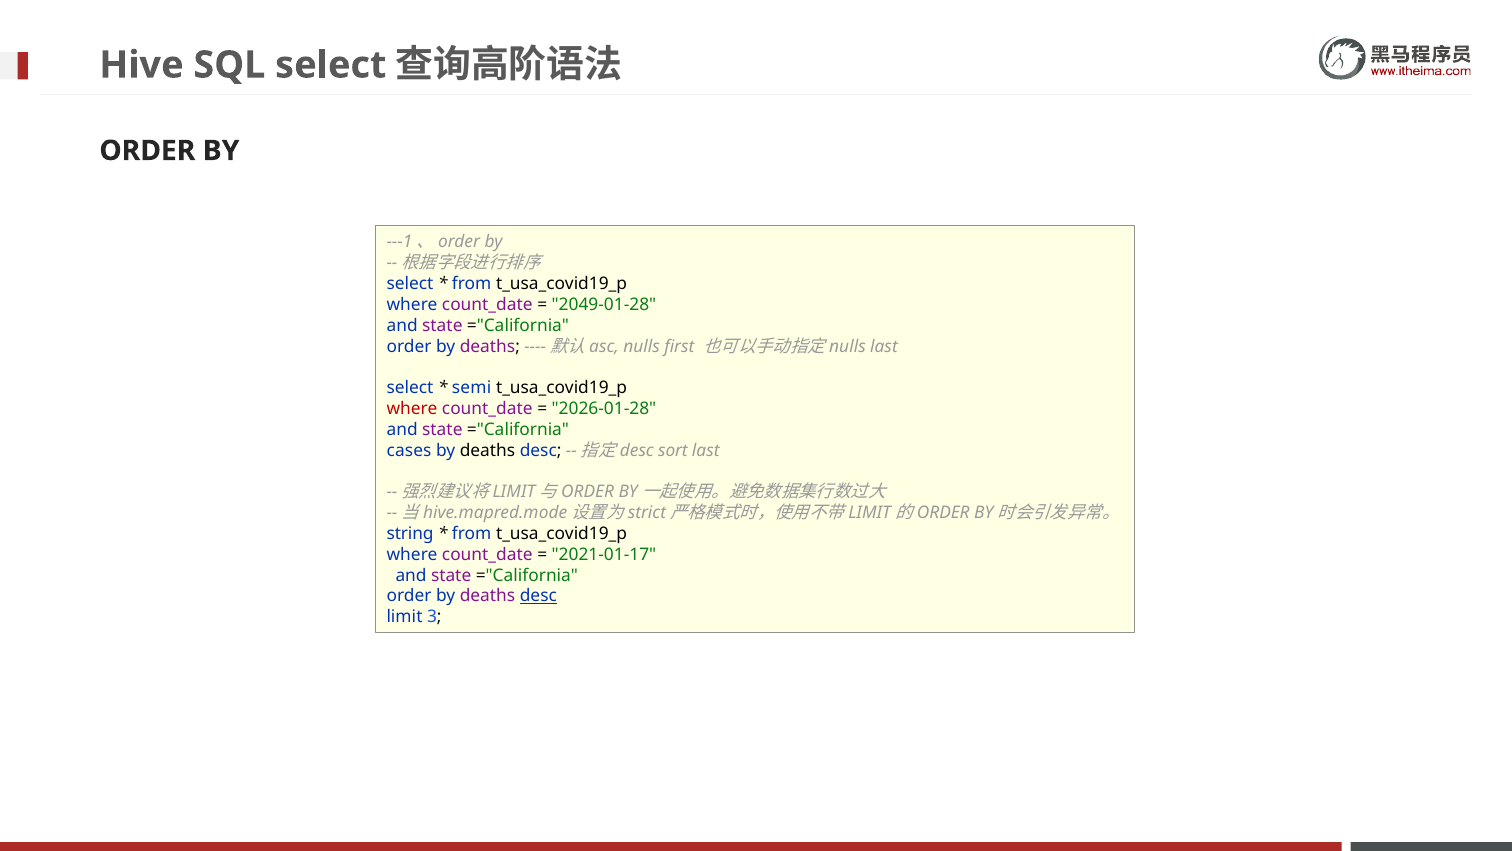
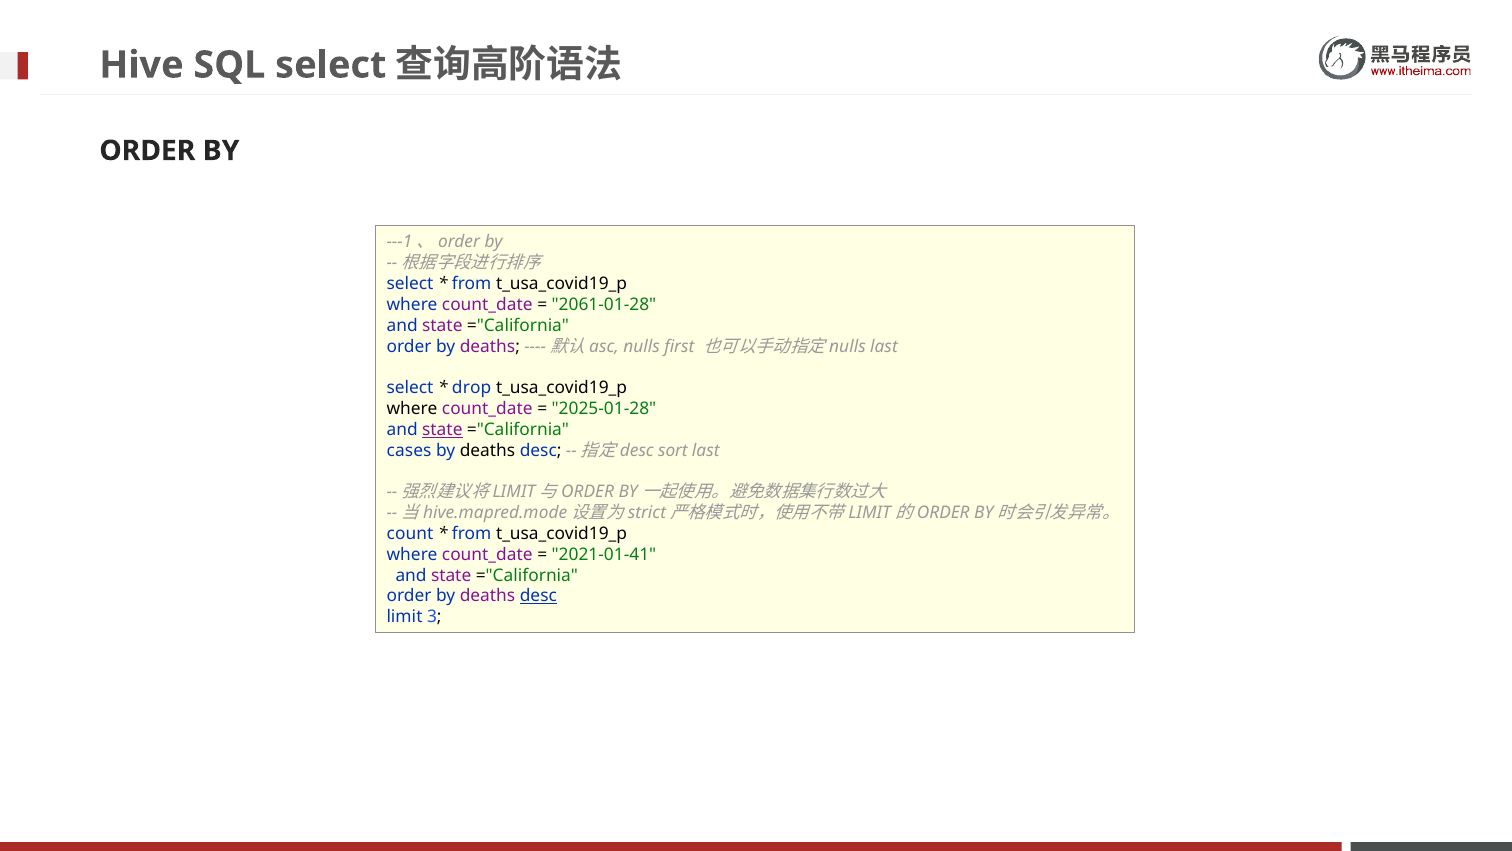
2049-01-28: 2049-01-28 -> 2061-01-28
semi: semi -> drop
where at (412, 409) colour: red -> black
2026-01-28: 2026-01-28 -> 2025-01-28
state at (442, 429) underline: none -> present
string: string -> count
2021-01-17: 2021-01-17 -> 2021-01-41
